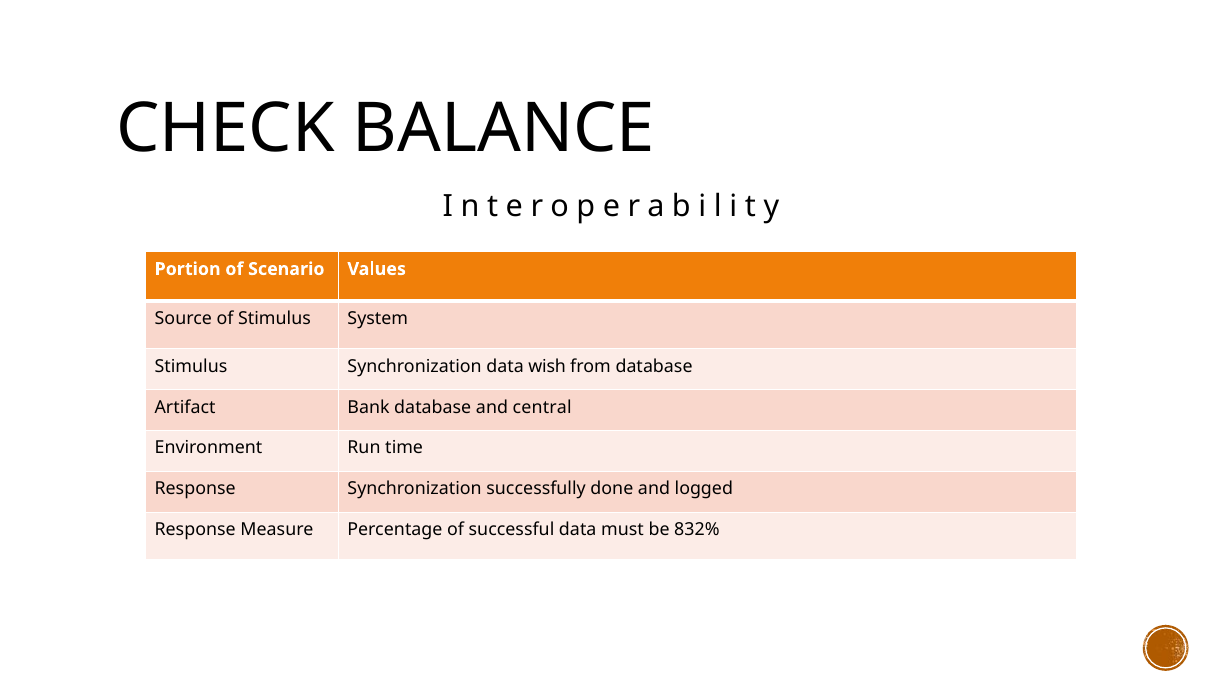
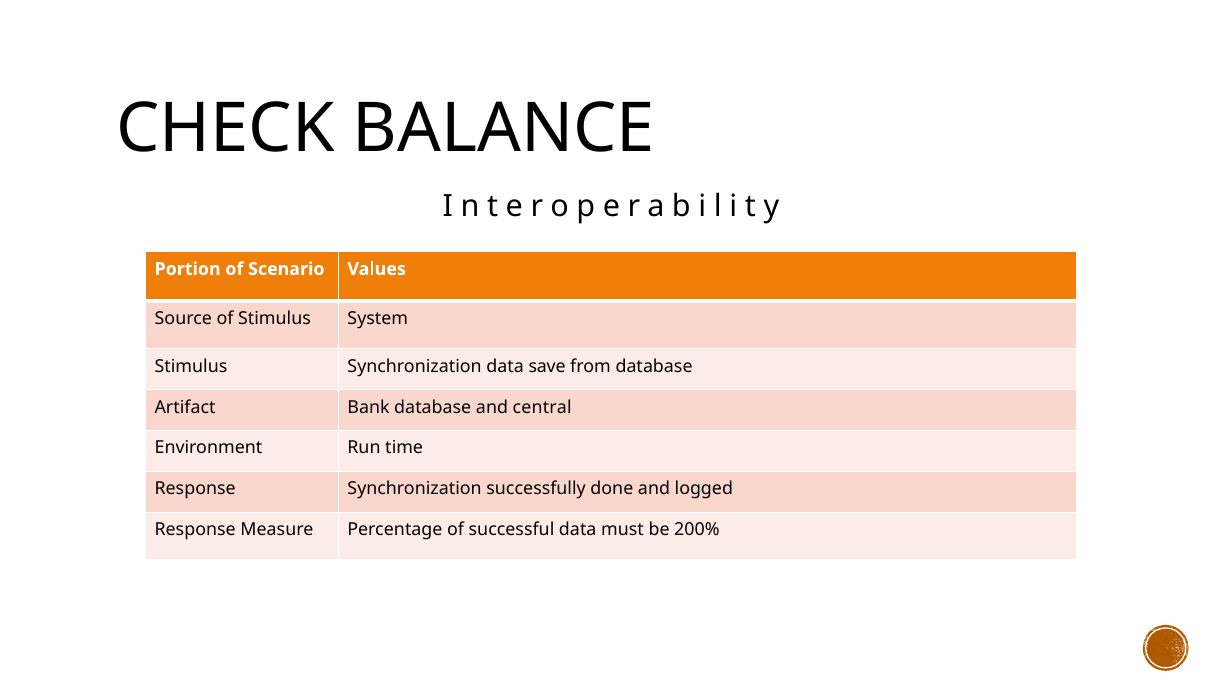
wish: wish -> save
832%: 832% -> 200%
